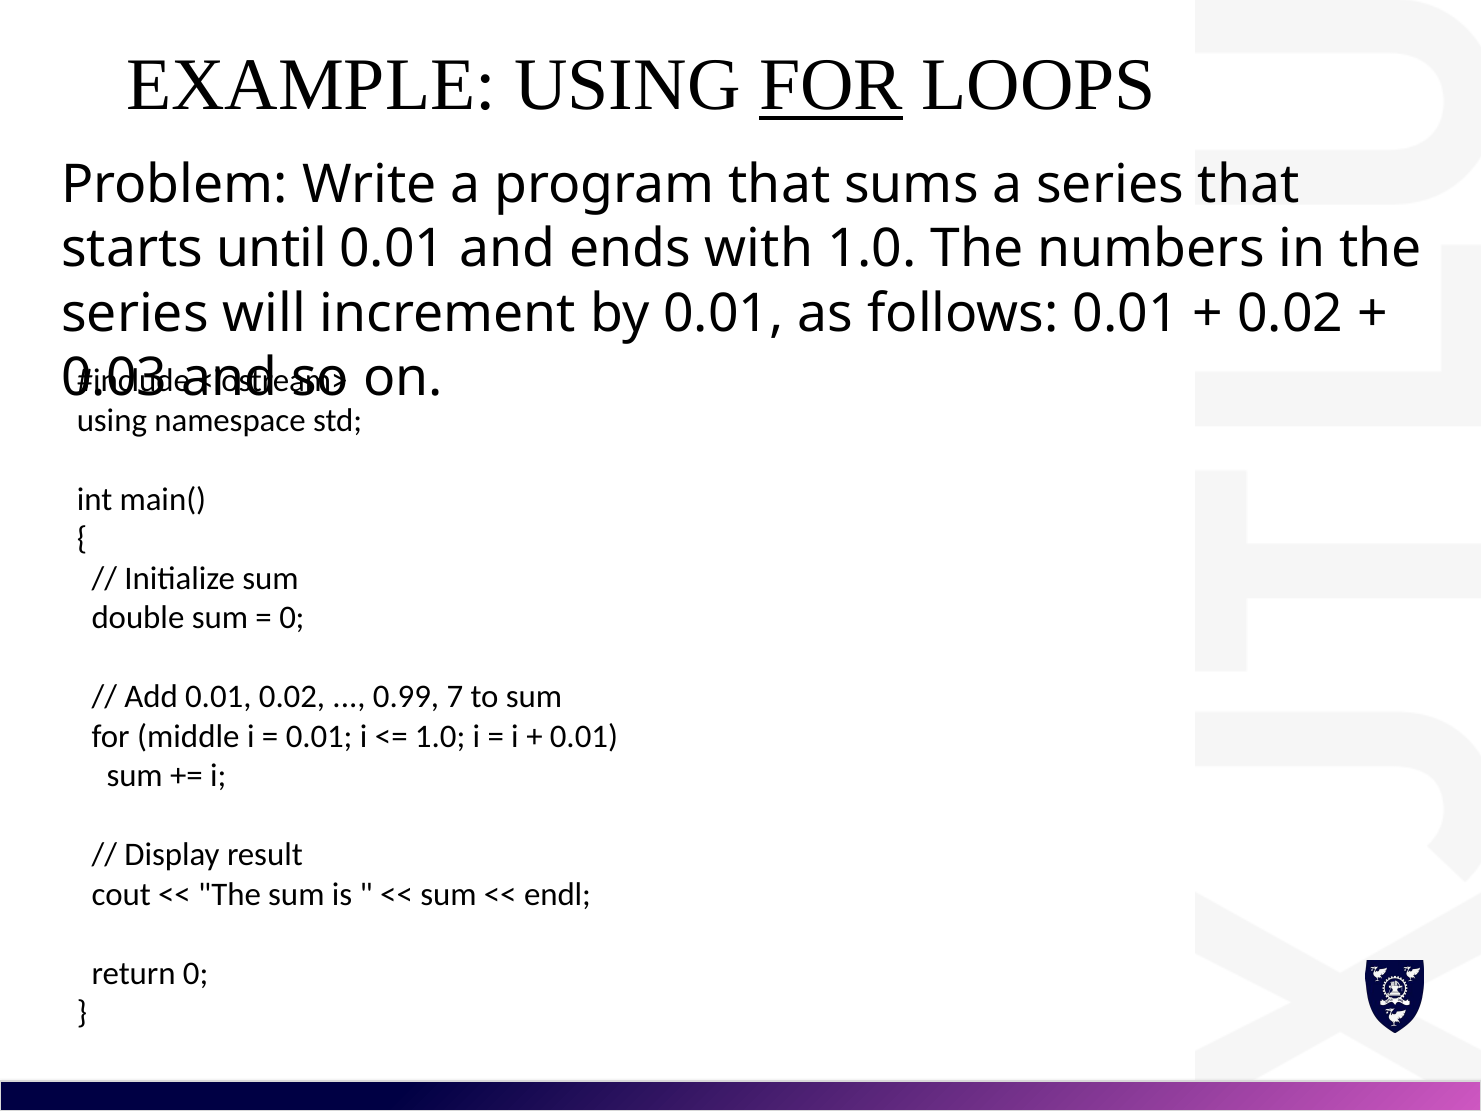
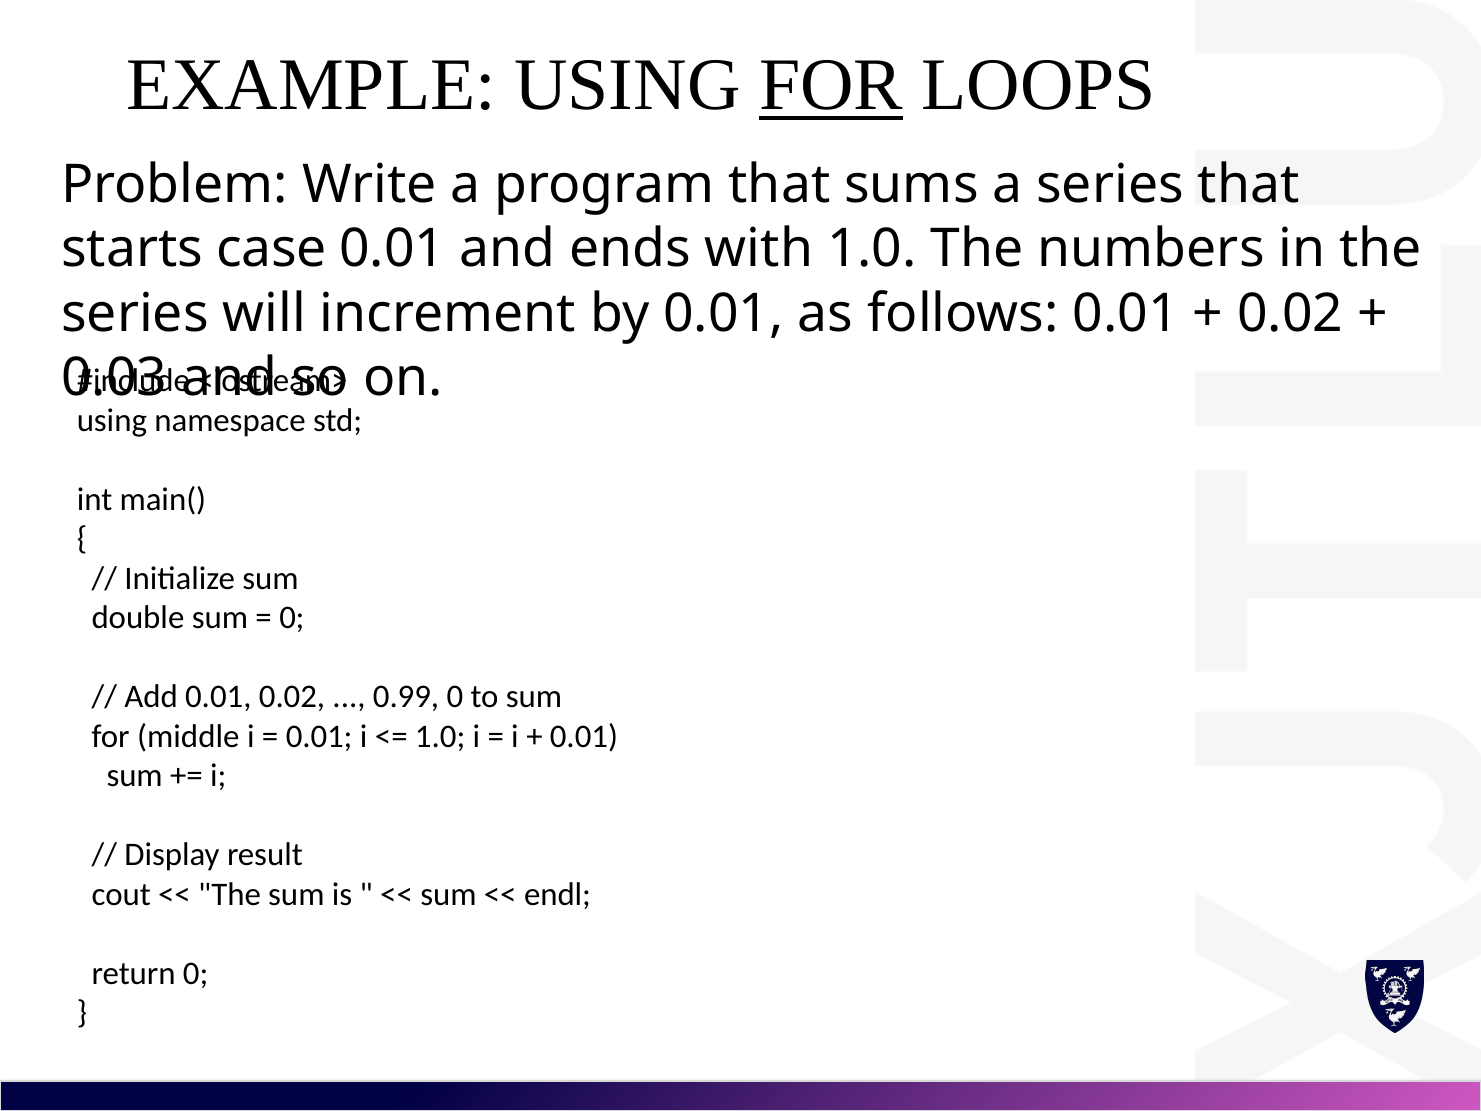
until: until -> case
0.99 7: 7 -> 0
